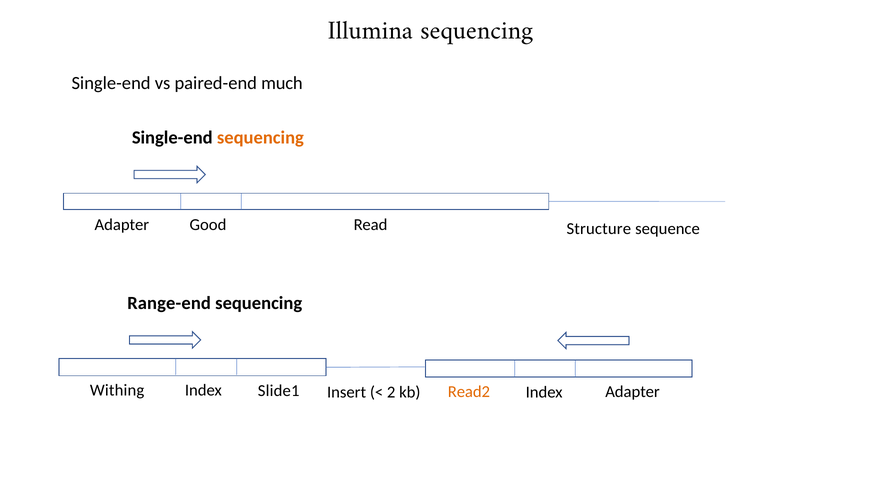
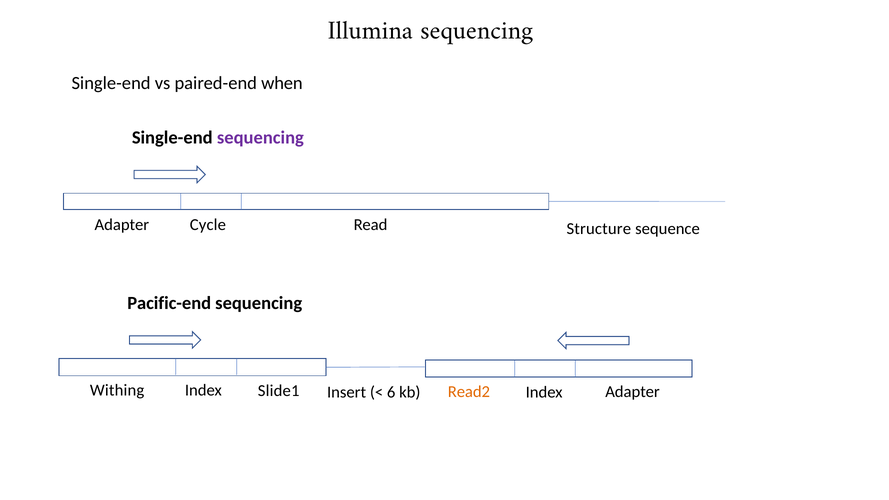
much: much -> when
sequencing at (260, 138) colour: orange -> purple
Good: Good -> Cycle
Range-end: Range-end -> Pacific-end
2: 2 -> 6
